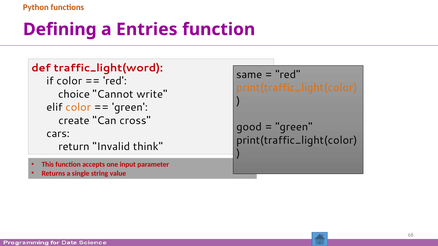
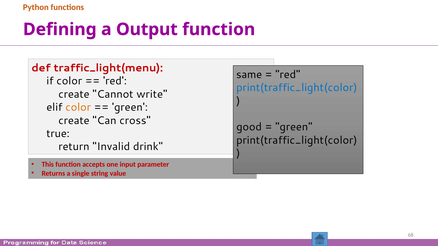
Entries: Entries -> Output
traffic_light(word: traffic_light(word -> traffic_light(menu
print(traffic_light(color at (297, 88) colour: orange -> blue
choice at (74, 94): choice -> create
cars: cars -> true
think: think -> drink
